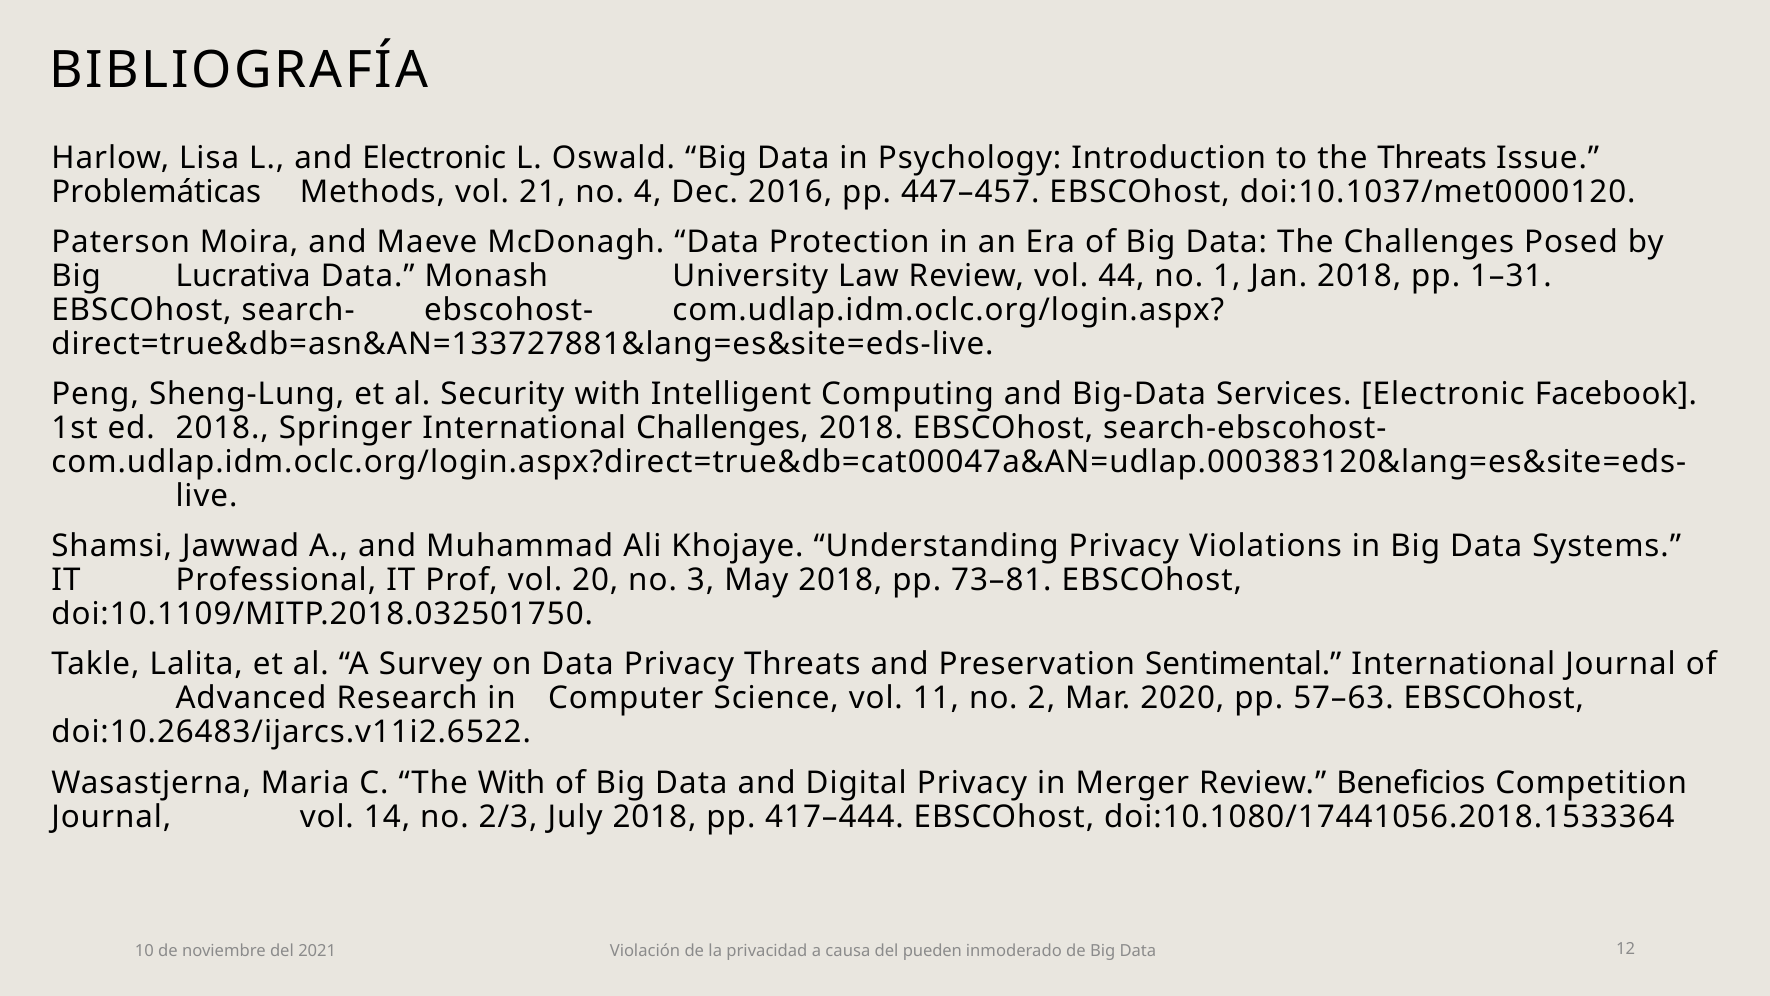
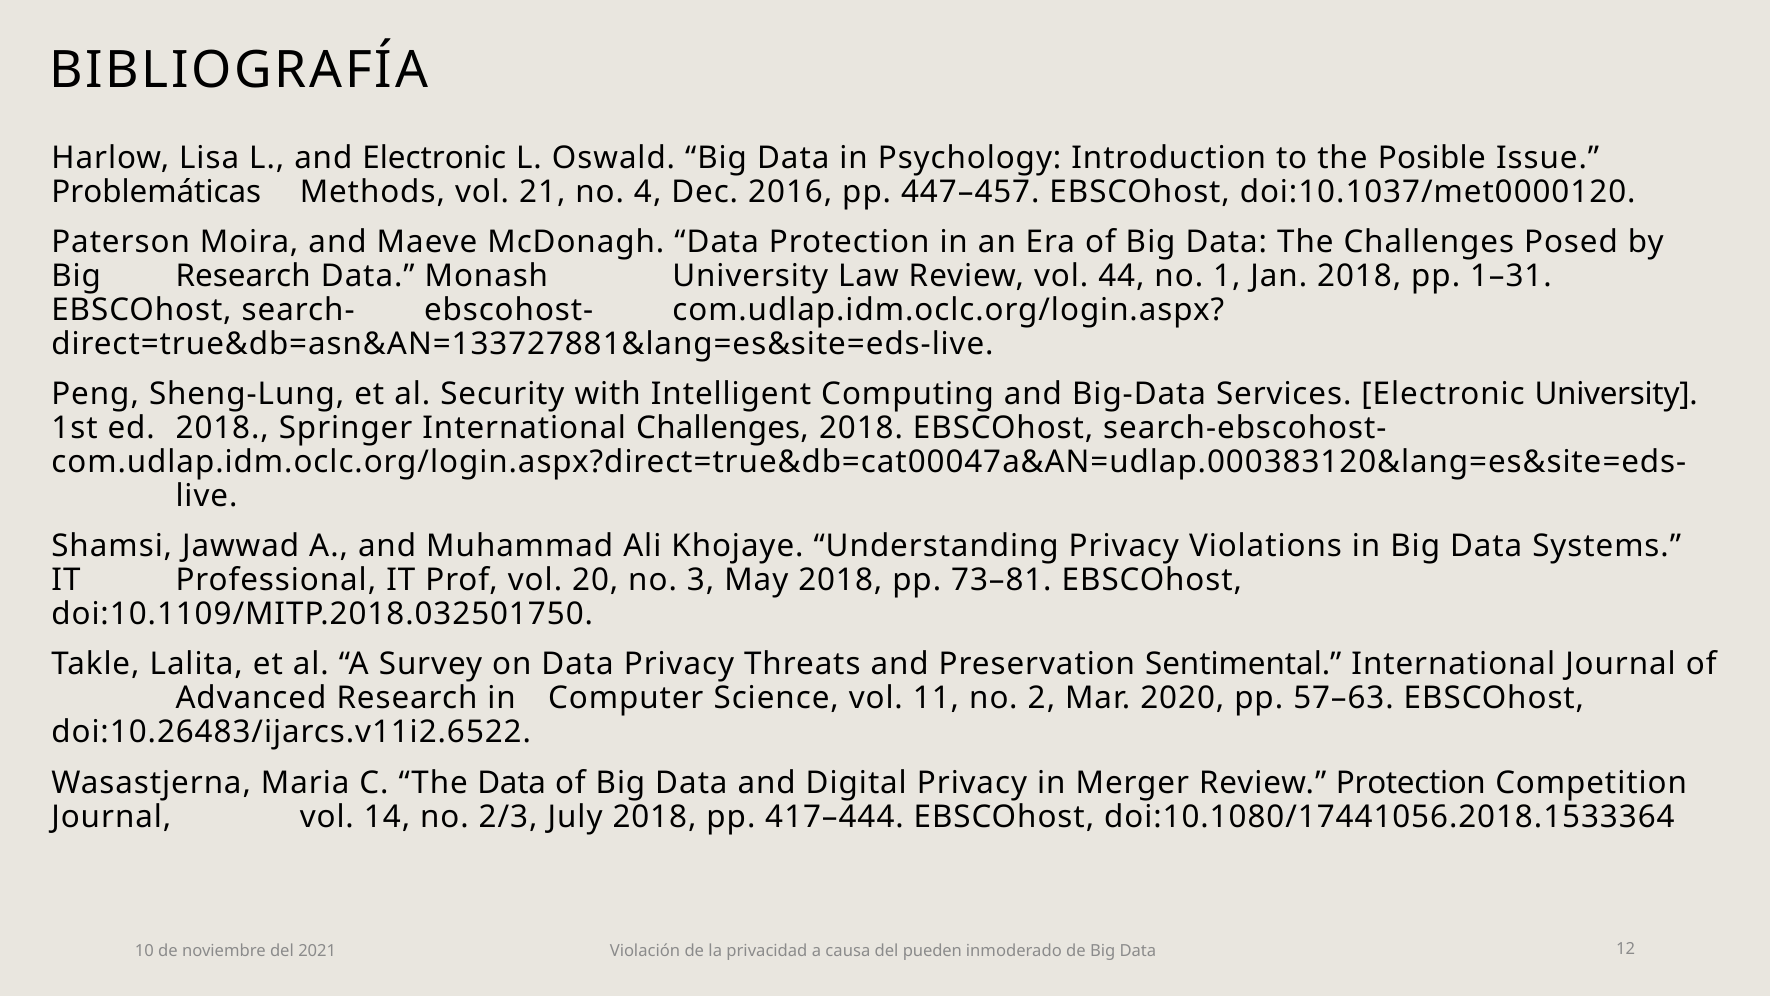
the Threats: Threats -> Posible
Big Lucrativa: Lucrativa -> Research
Electronic Facebook: Facebook -> University
The With: With -> Data
Review Beneficios: Beneficios -> Protection
